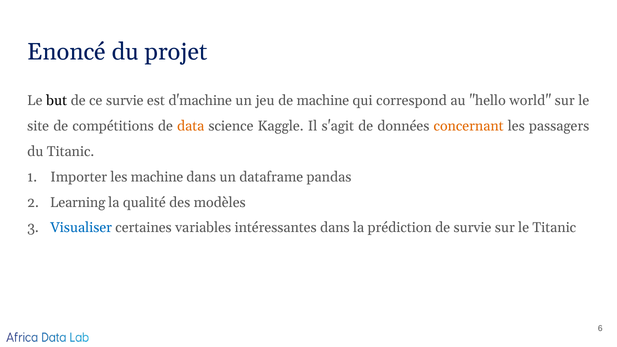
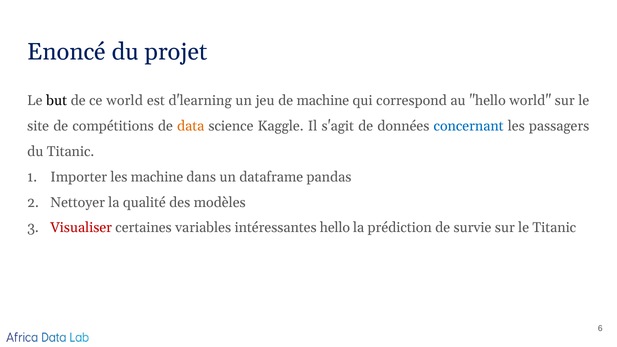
ce survie: survie -> world
d'machine: d'machine -> d'learning
concernant colour: orange -> blue
Learning: Learning -> Nettoyer
Visualiser colour: blue -> red
intéressantes dans: dans -> hello
